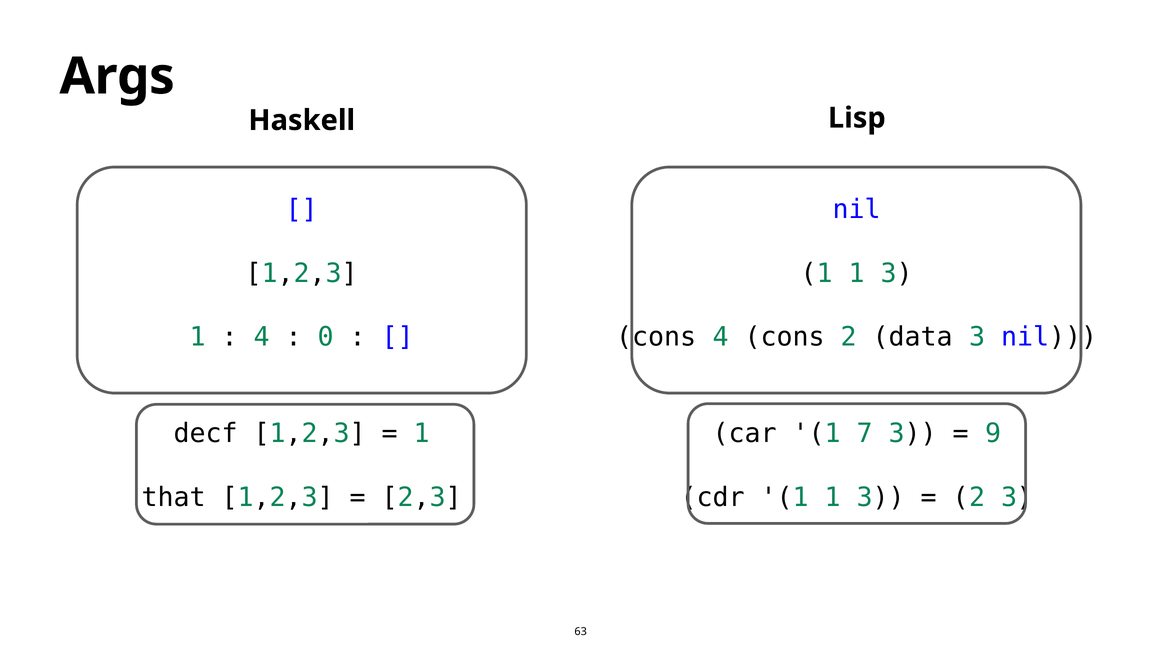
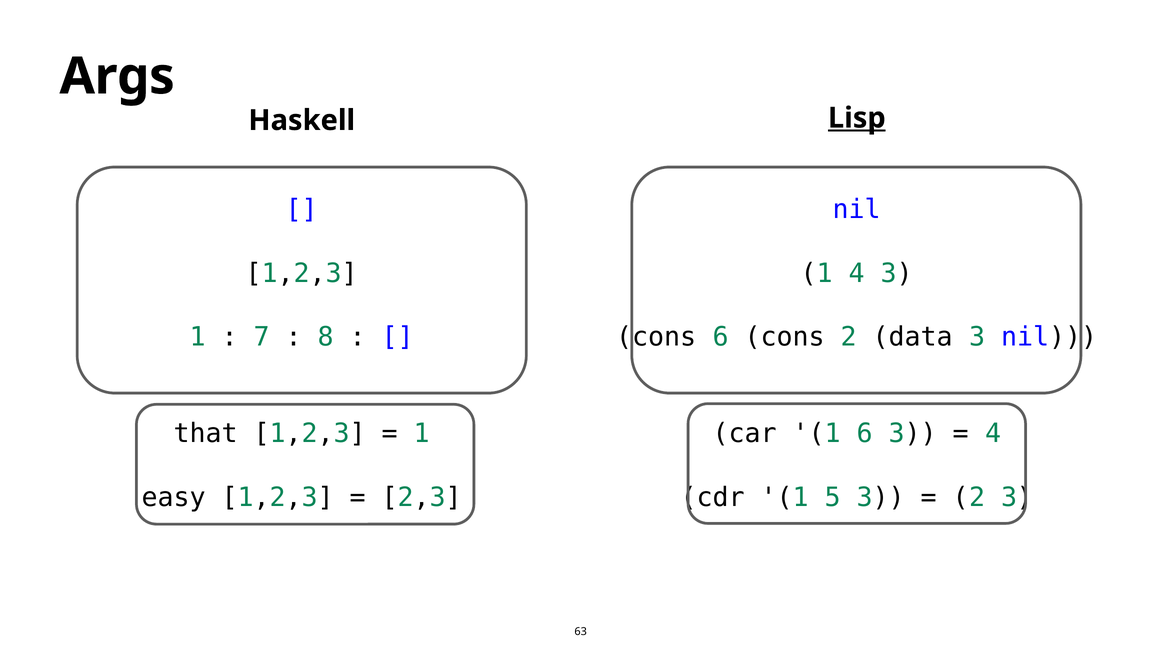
Lisp underline: none -> present
1 at (857, 273): 1 -> 4
4 at (262, 337): 4 -> 7
0: 0 -> 8
cons 4: 4 -> 6
decf: decf -> that
1 7: 7 -> 6
9 at (993, 433): 9 -> 4
that: that -> easy
cdr 1 1: 1 -> 5
